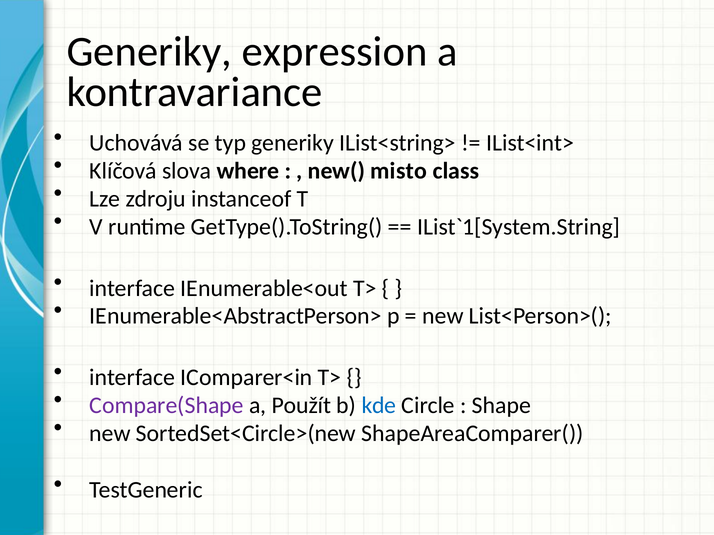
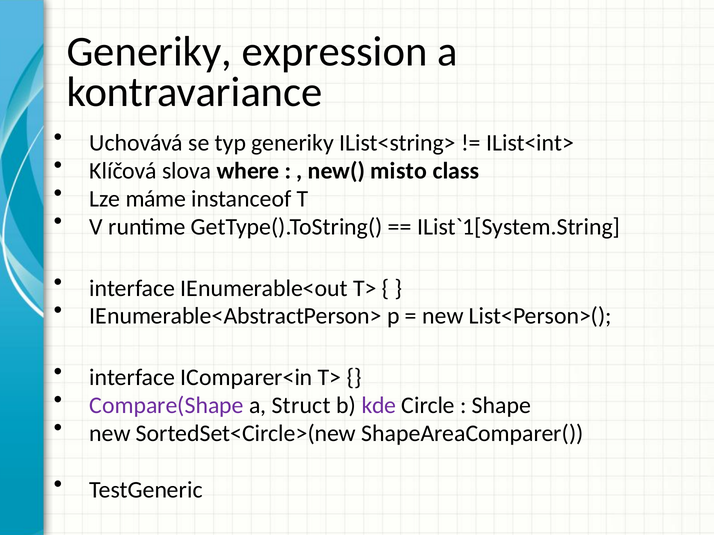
zdroju: zdroju -> máme
Použít: Použít -> Struct
kde colour: blue -> purple
